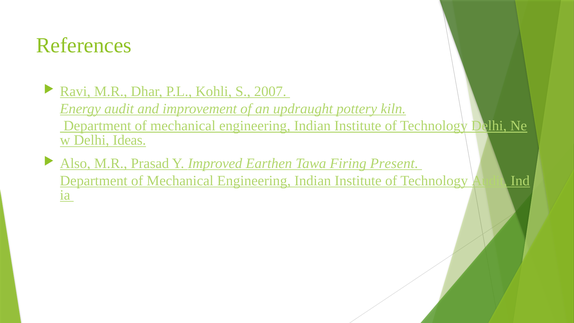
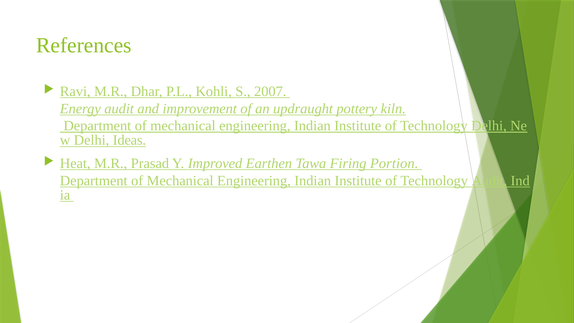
Also: Also -> Heat
Present: Present -> Portion
